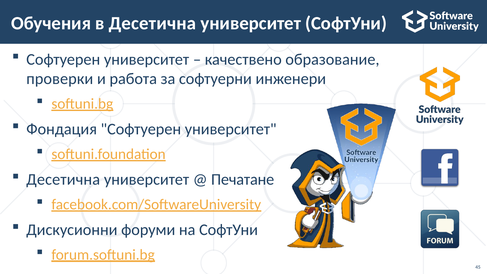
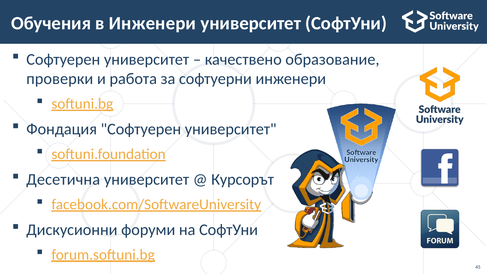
в Десетична: Десетична -> Инженери
Печатане: Печатане -> Курсорът
